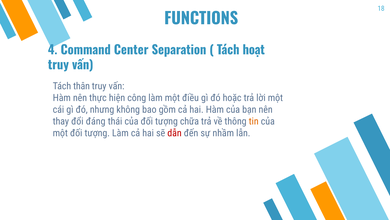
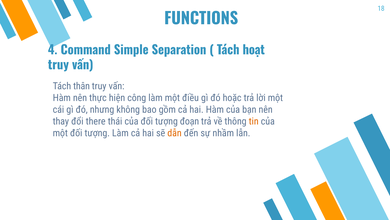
Center: Center -> Simple
đáng: đáng -> there
chữa: chữa -> đoạn
dẫn colour: red -> orange
